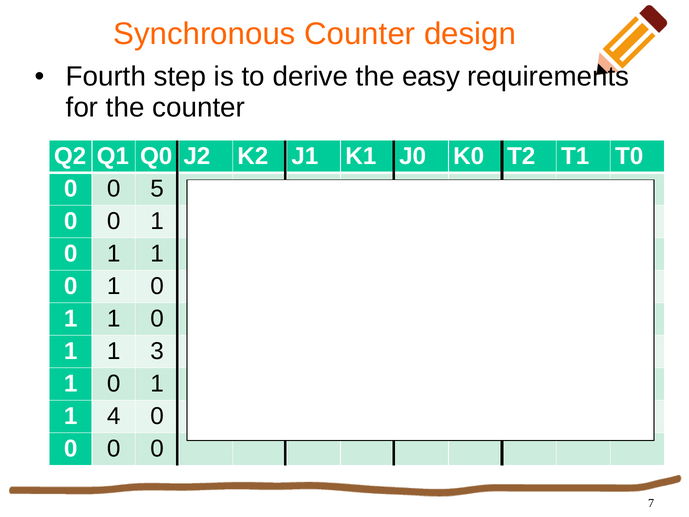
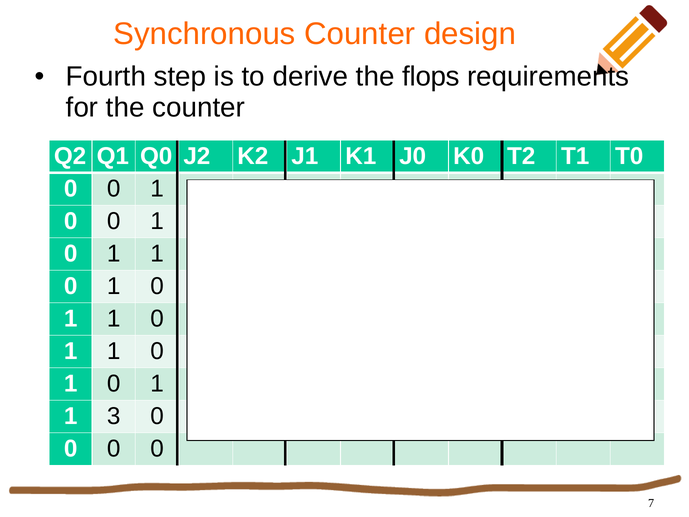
easy: easy -> flops
5 at (157, 189): 5 -> 1
3 at (157, 351): 3 -> 0
4: 4 -> 3
